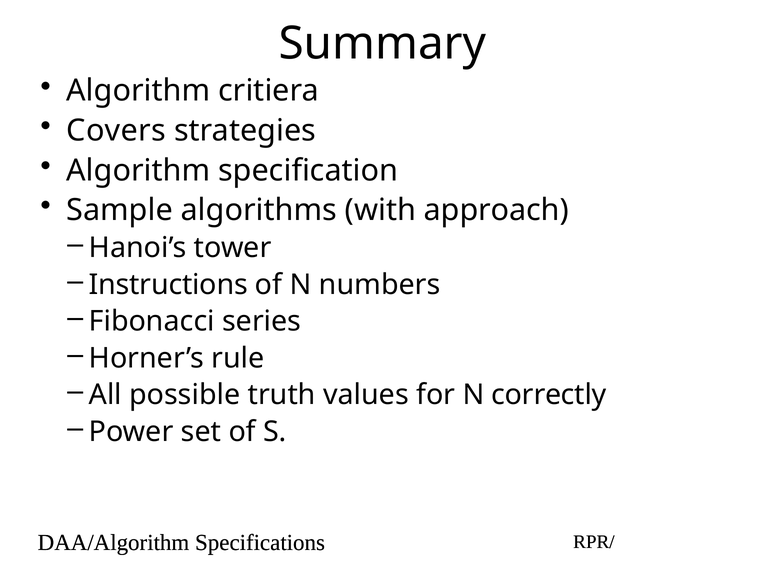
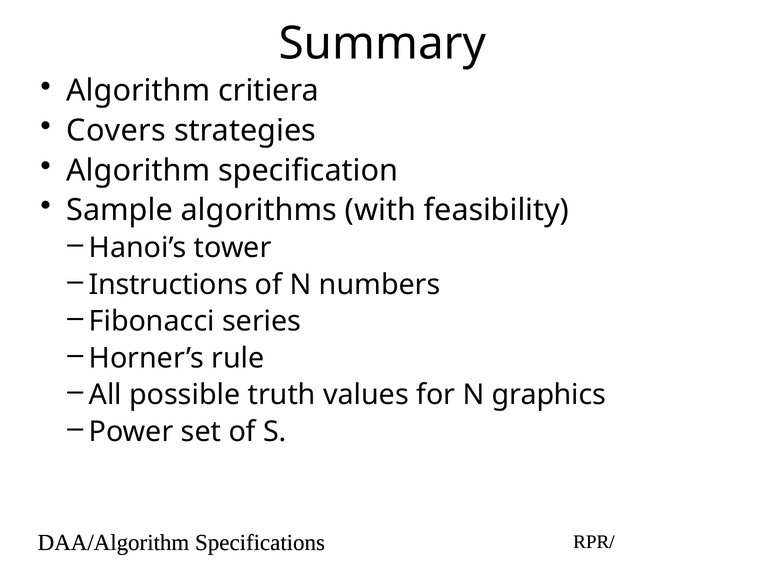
approach: approach -> feasibility
correctly: correctly -> graphics
